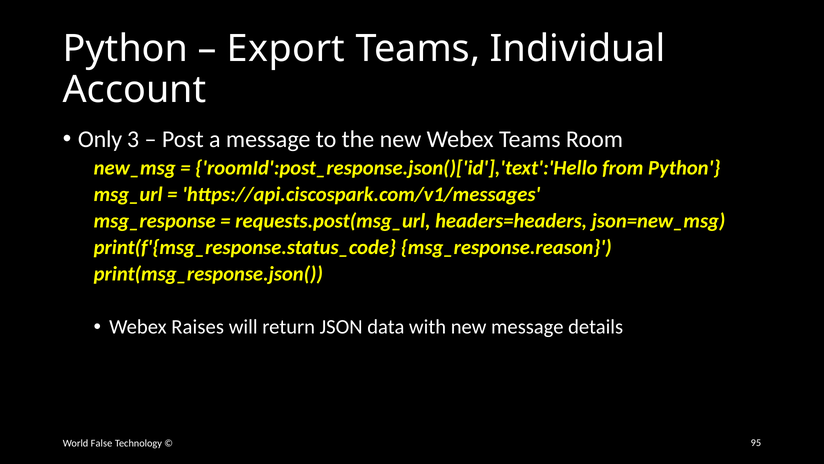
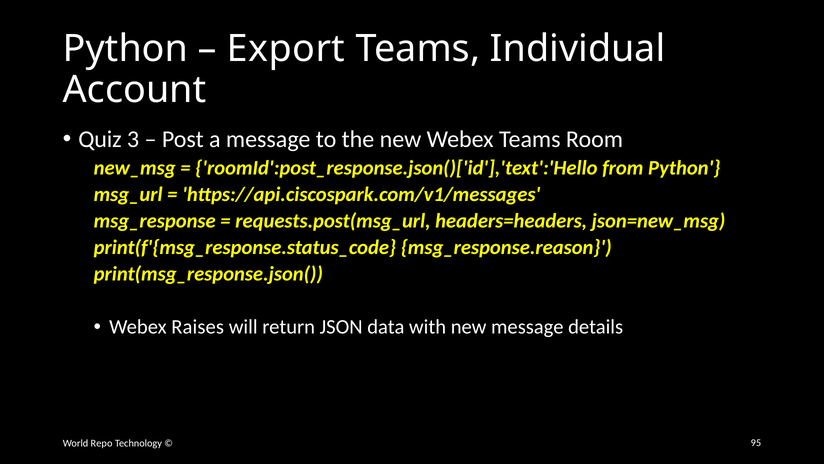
Only: Only -> Quiz
False: False -> Repo
